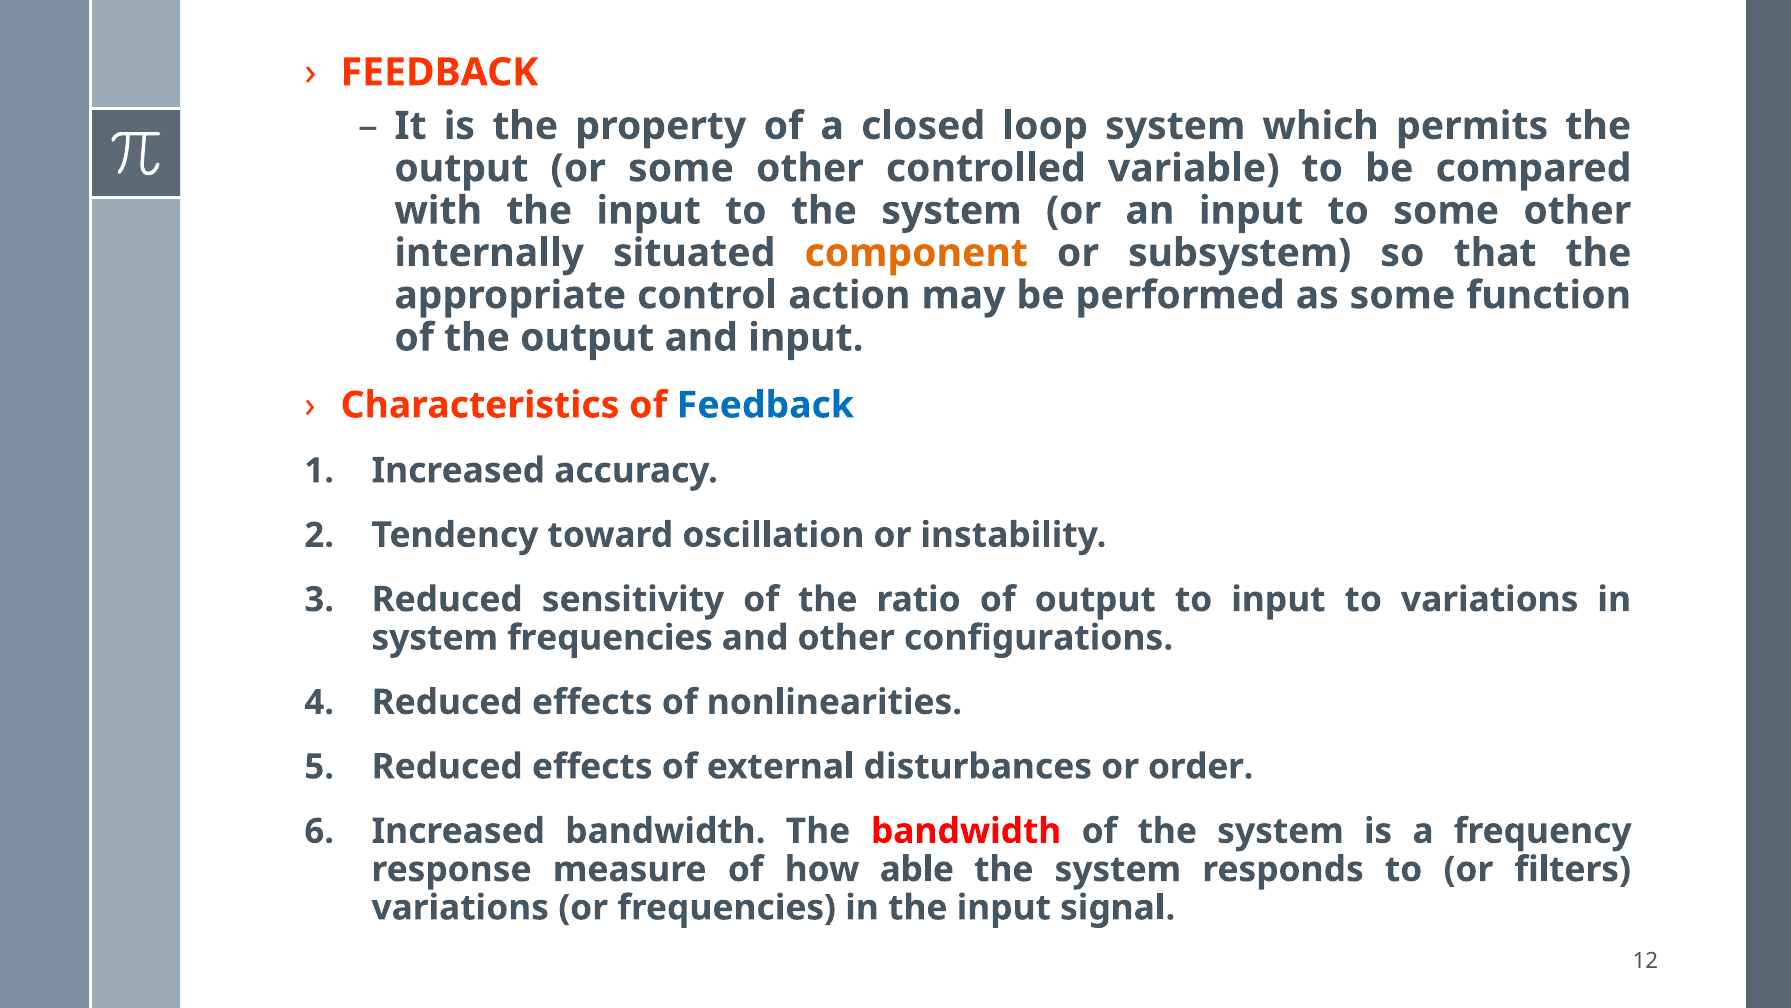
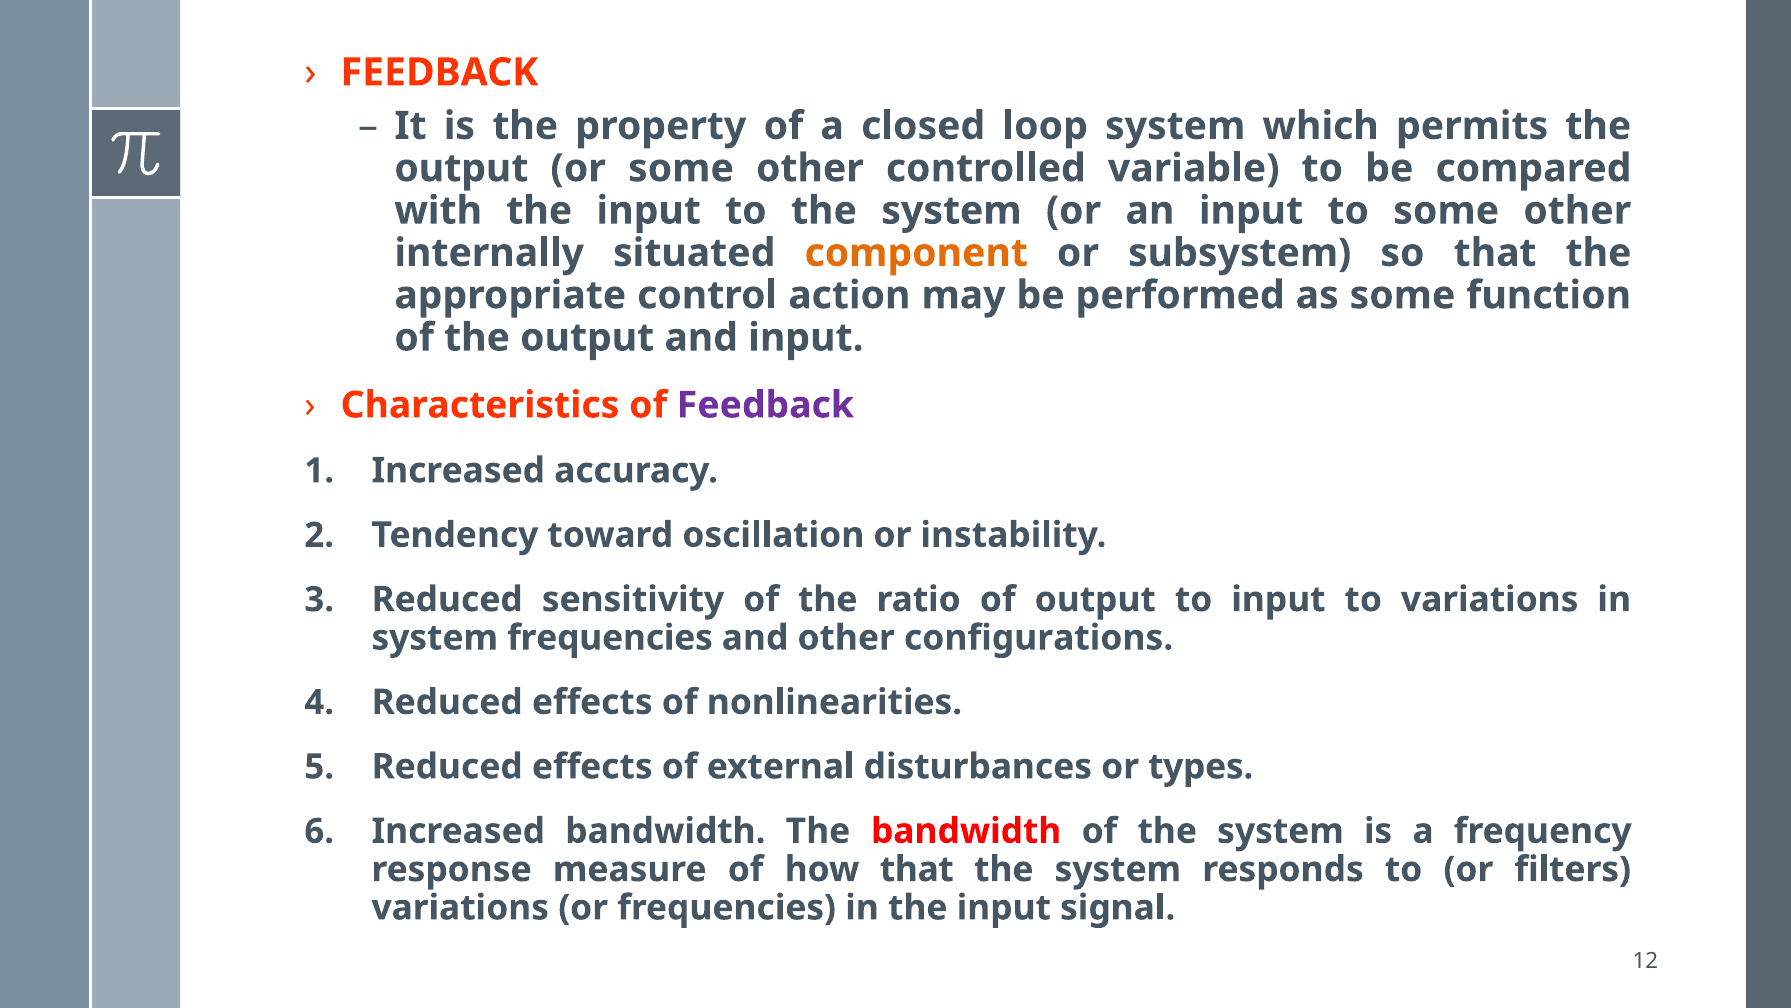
Feedback at (765, 405) colour: blue -> purple
order: order -> types
how able: able -> that
